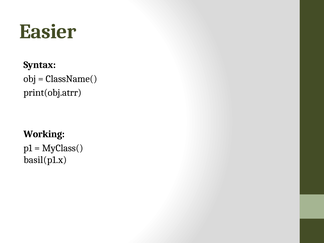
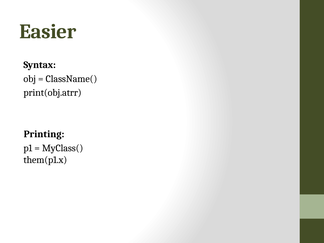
Working: Working -> Printing
basil(p1.x: basil(p1.x -> them(p1.x
